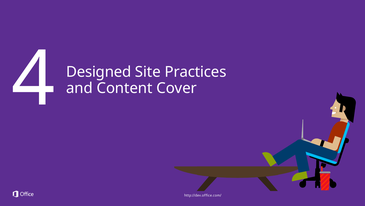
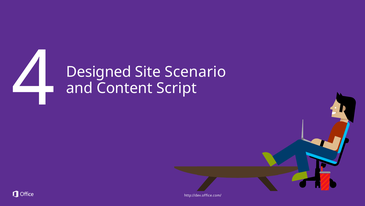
Practices: Practices -> Scenario
Cover: Cover -> Script
